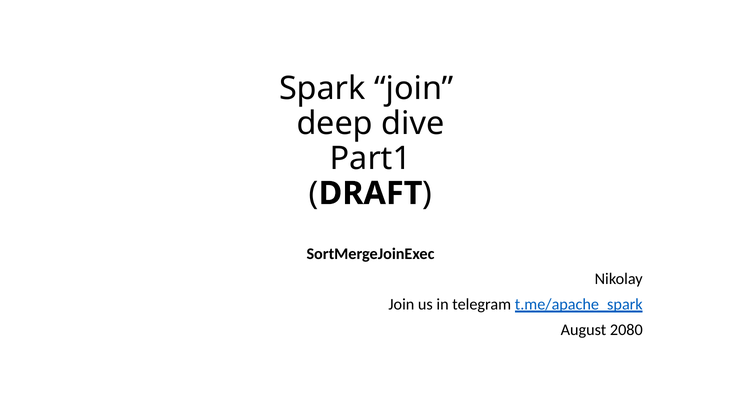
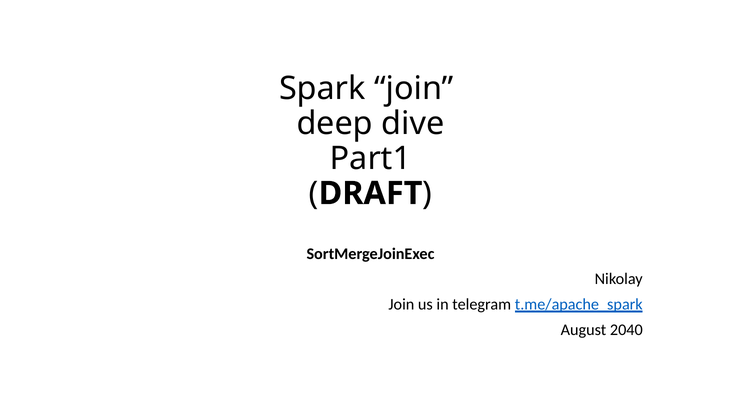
2080: 2080 -> 2040
